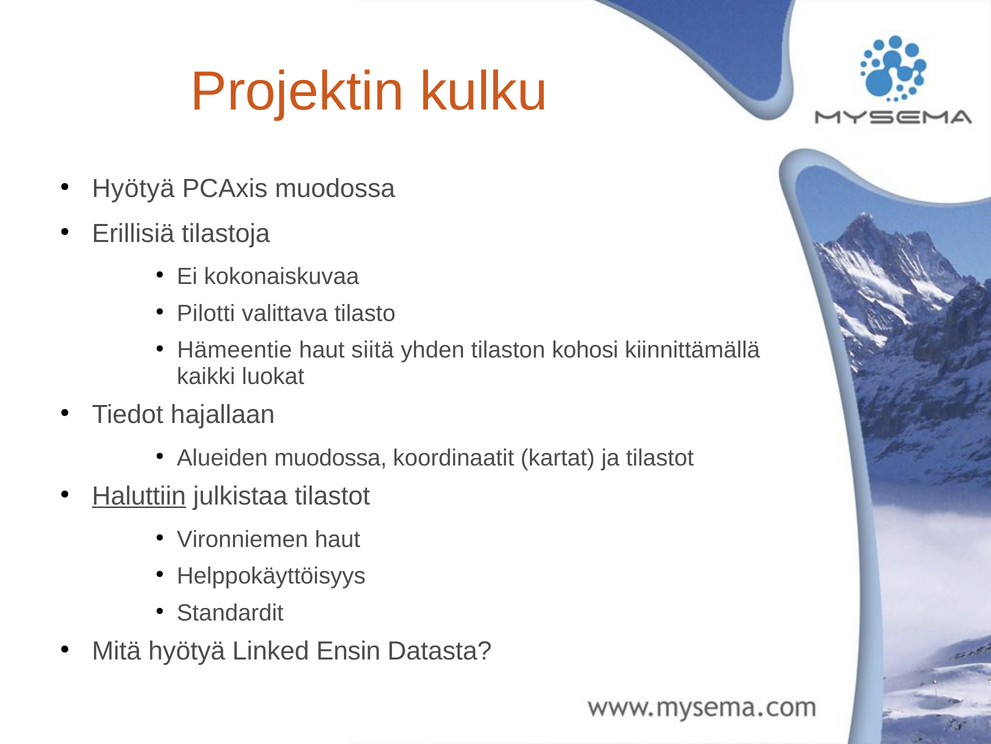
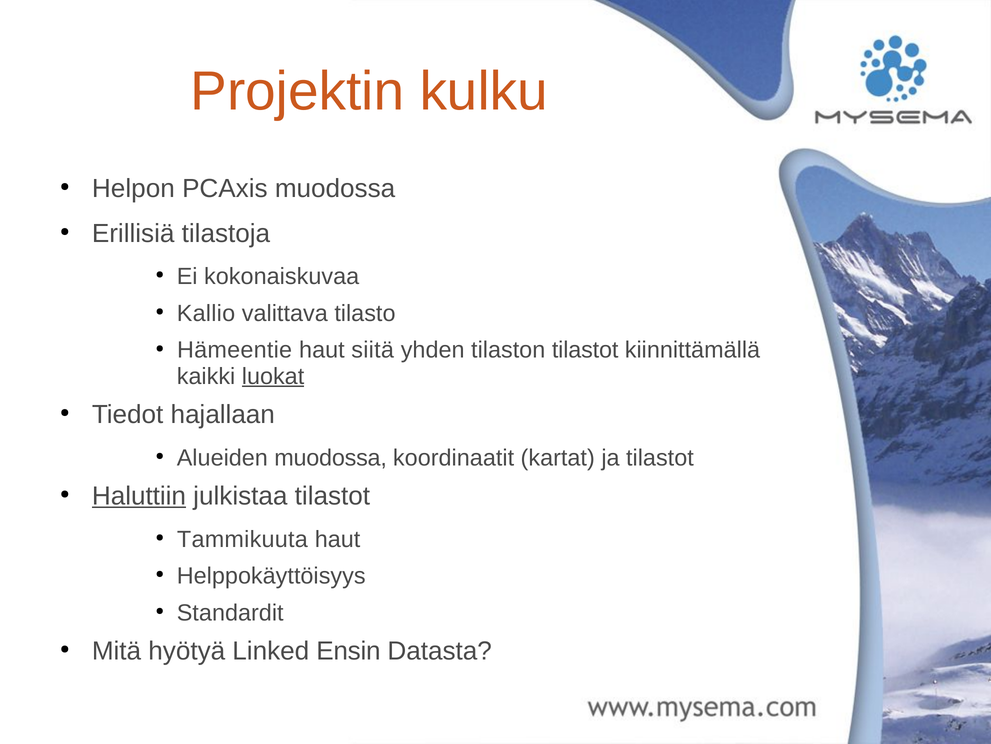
Hyötyä at (133, 189): Hyötyä -> Helpon
Pilotti: Pilotti -> Kallio
tilaston kohosi: kohosi -> tilastot
luokat underline: none -> present
Vironniemen: Vironniemen -> Tammikuuta
